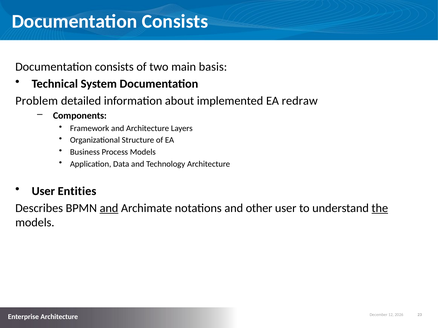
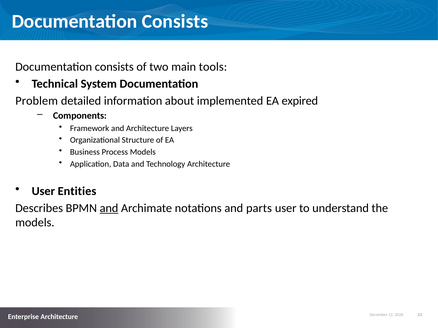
basis: basis -> tools
redraw: redraw -> expired
other: other -> parts
the underline: present -> none
